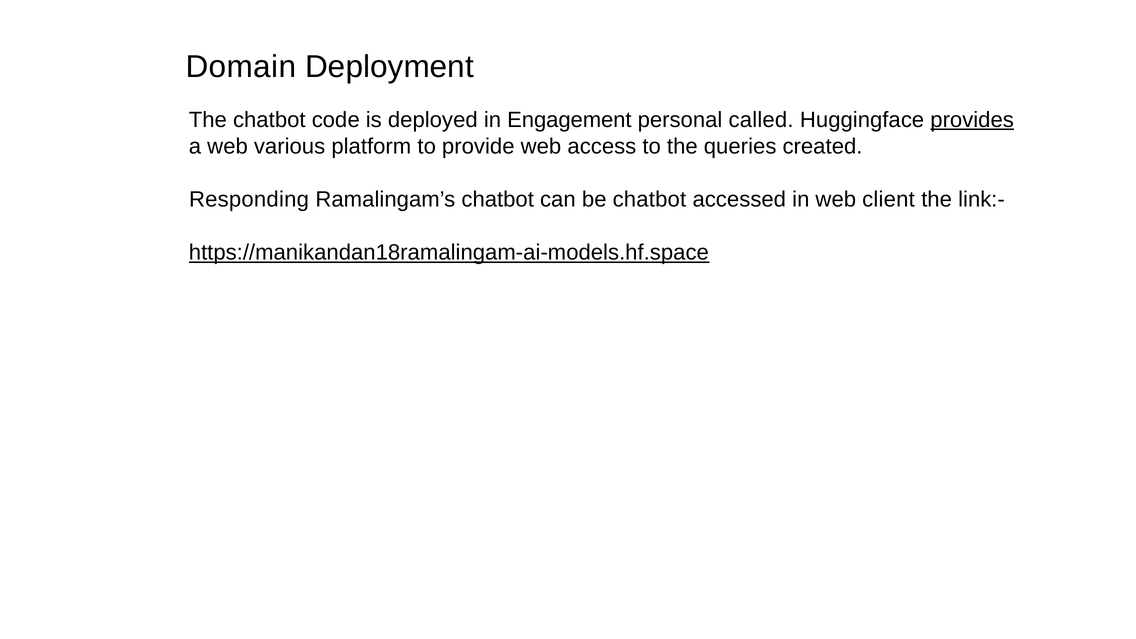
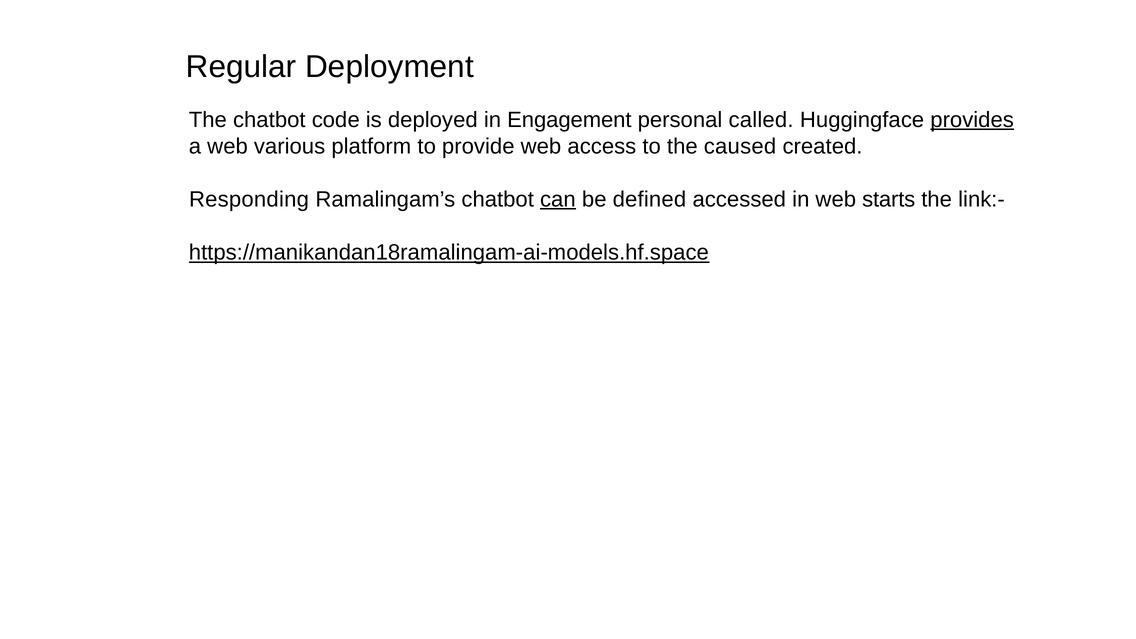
Domain: Domain -> Regular
queries: queries -> caused
can underline: none -> present
be chatbot: chatbot -> defined
client: client -> starts
